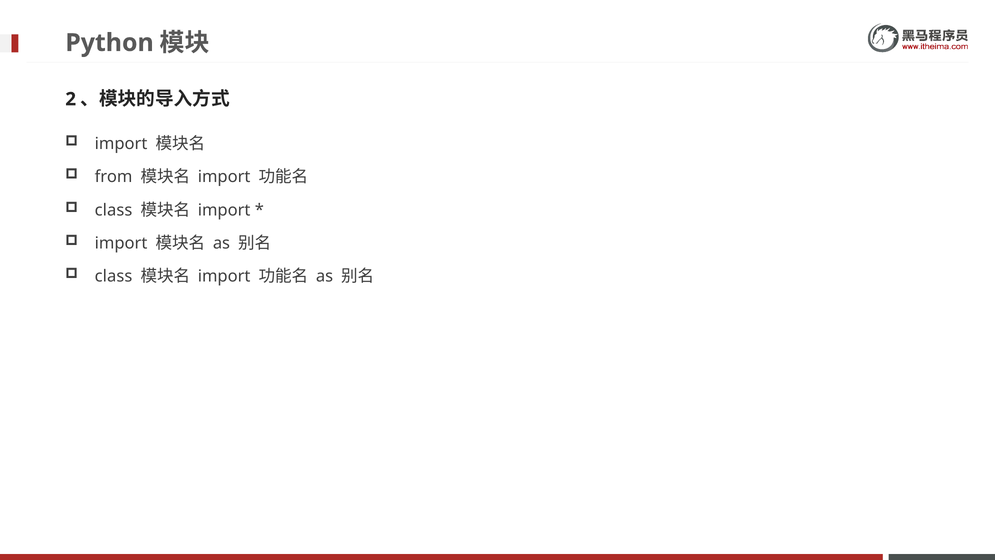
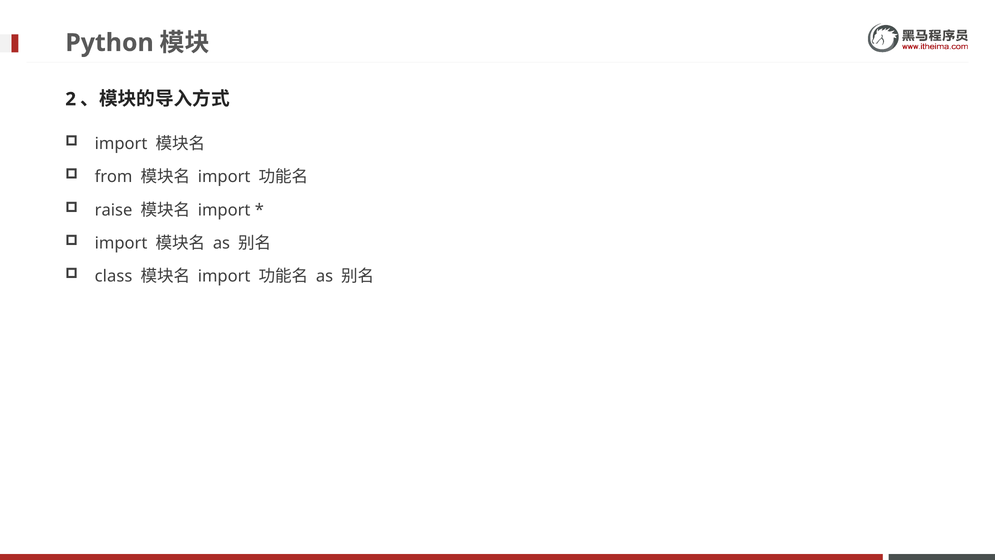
class at (114, 210): class -> raise
